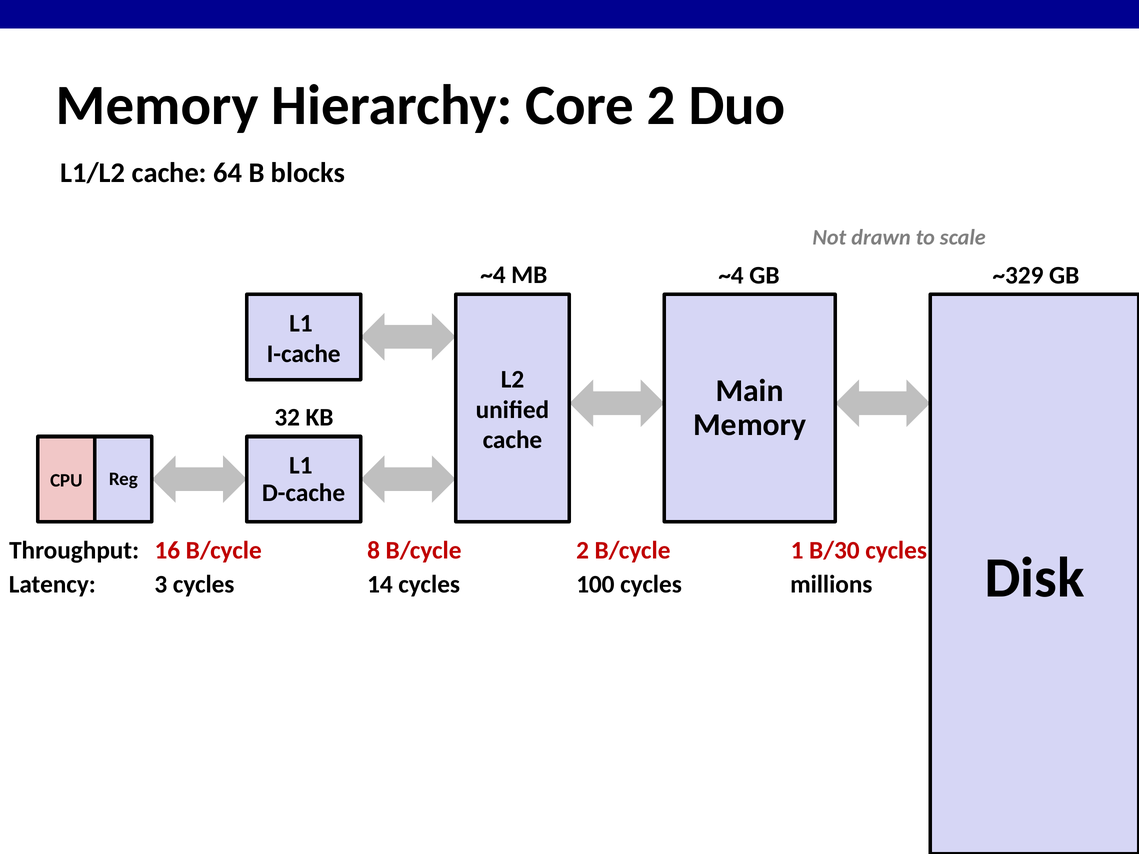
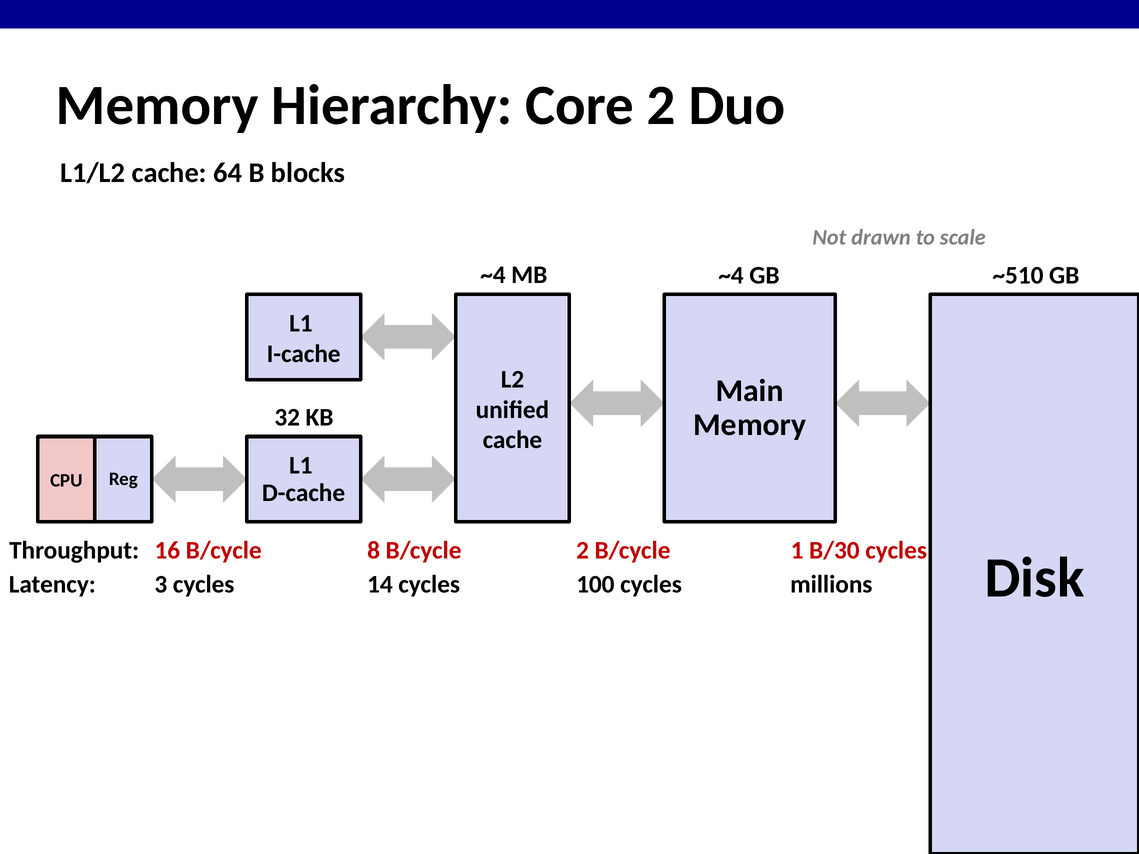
~329: ~329 -> ~510
